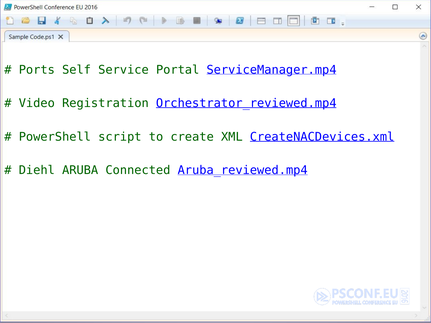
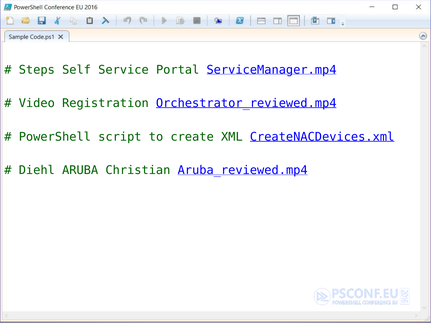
Ports: Ports -> Steps
Connected: Connected -> Christian
